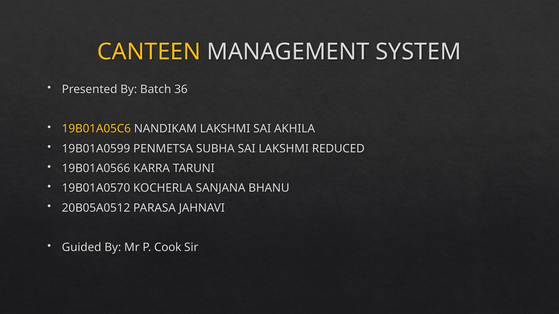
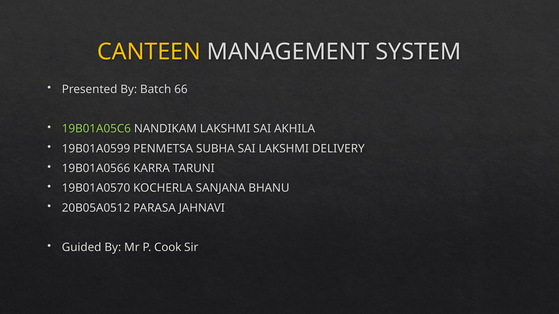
36: 36 -> 66
19B01A05C6 colour: yellow -> light green
REDUCED: REDUCED -> DELIVERY
